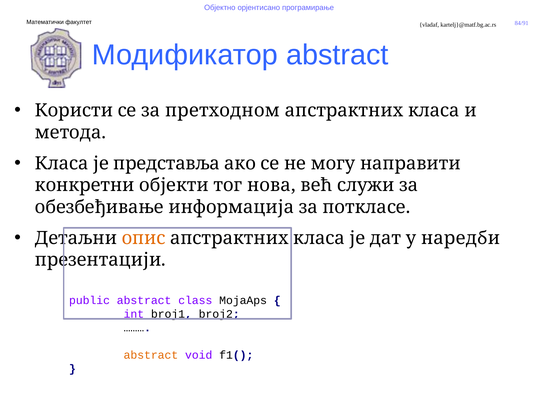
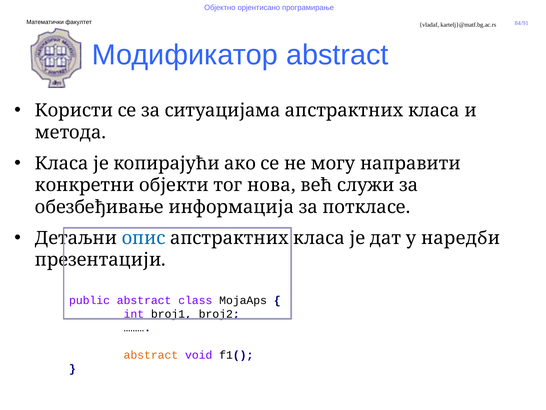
претходном: претходном -> ситуацијама
представља: представља -> копирајући
опис colour: orange -> blue
